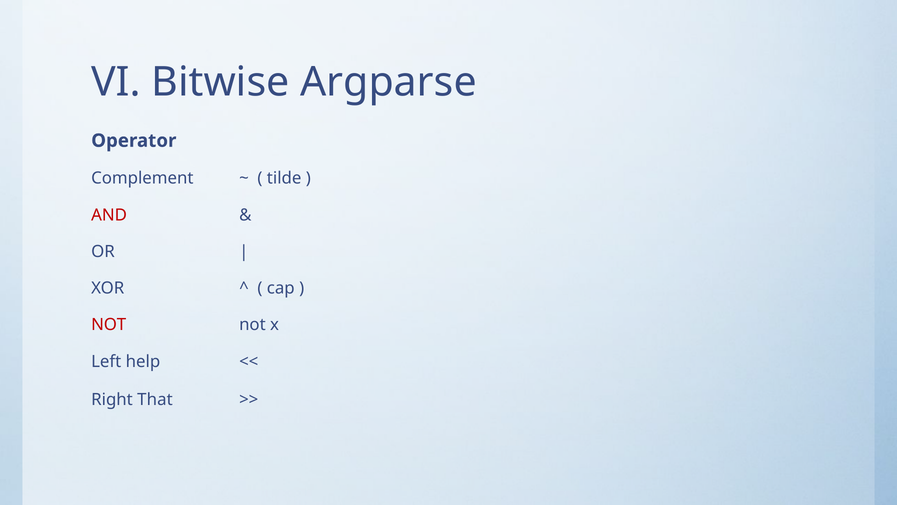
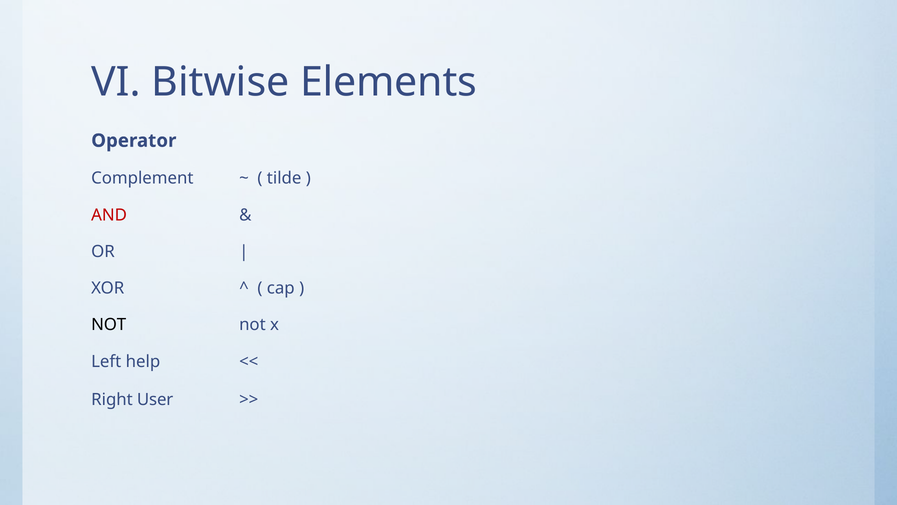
Argparse: Argparse -> Elements
NOT at (109, 325) colour: red -> black
That: That -> User
